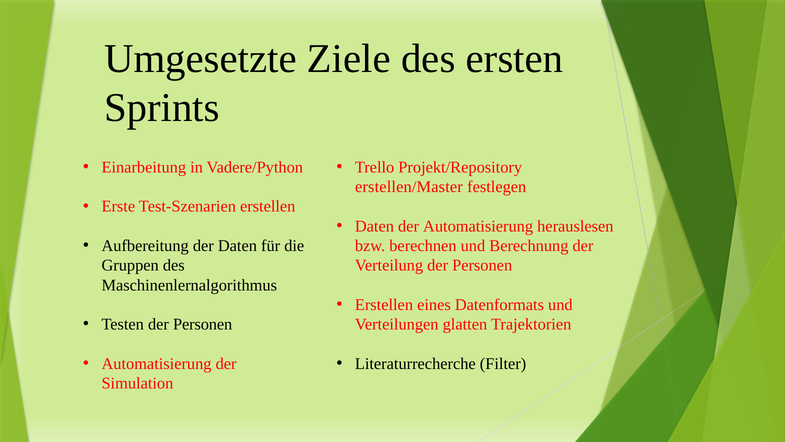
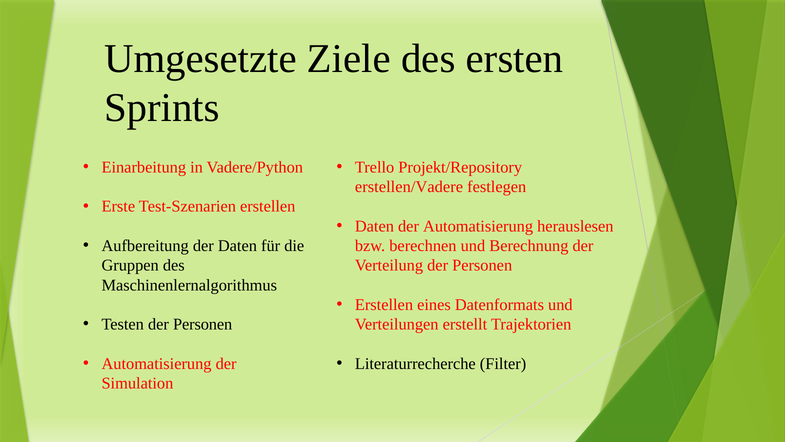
erstellen/Master: erstellen/Master -> erstellen/Vadere
glatten: glatten -> erstellt
